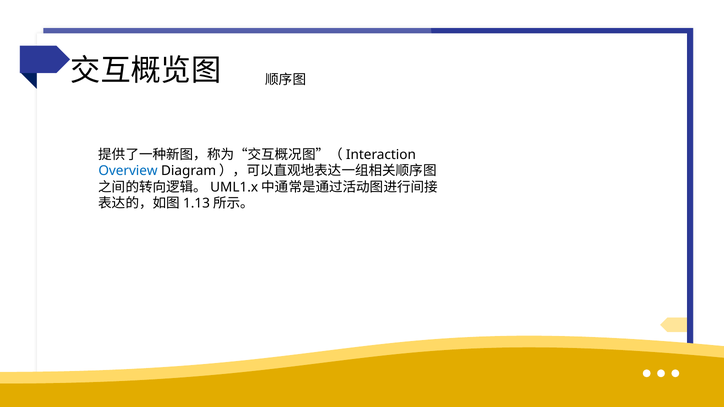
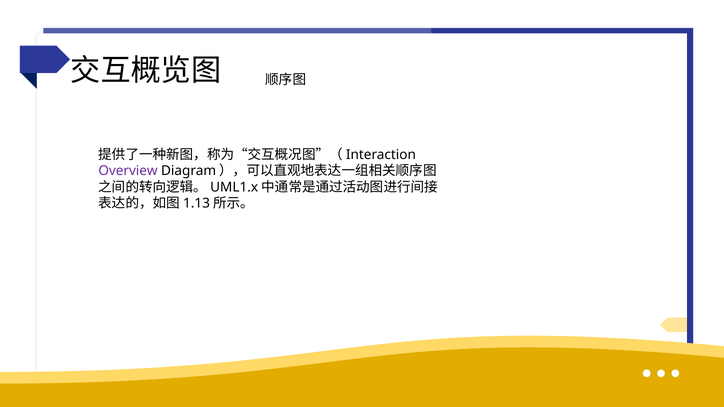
Overview colour: blue -> purple
